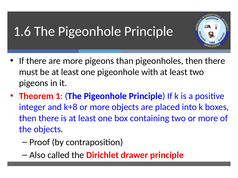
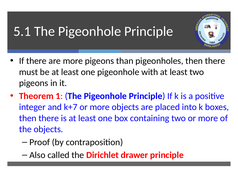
1.6: 1.6 -> 5.1
k+8: k+8 -> k+7
